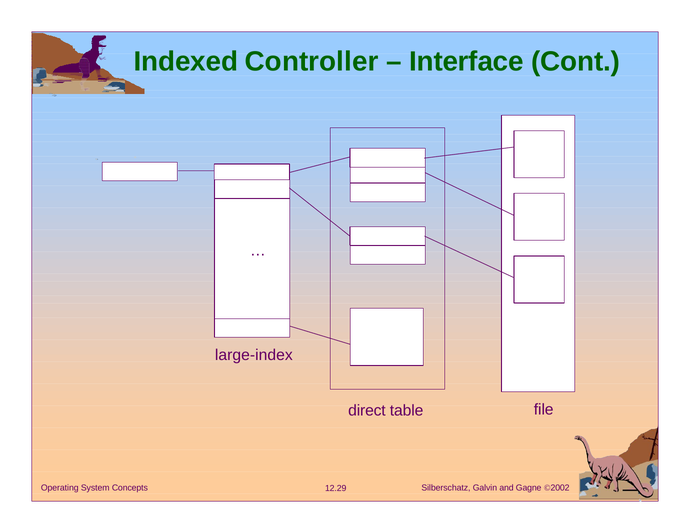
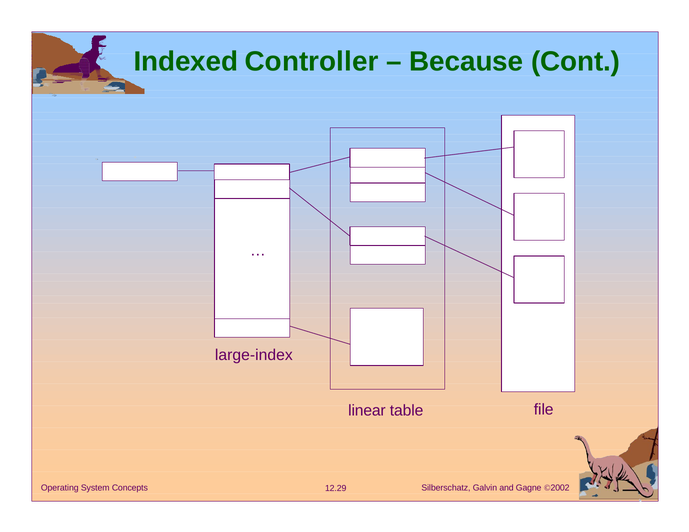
Interface: Interface -> Because
direct: direct -> linear
